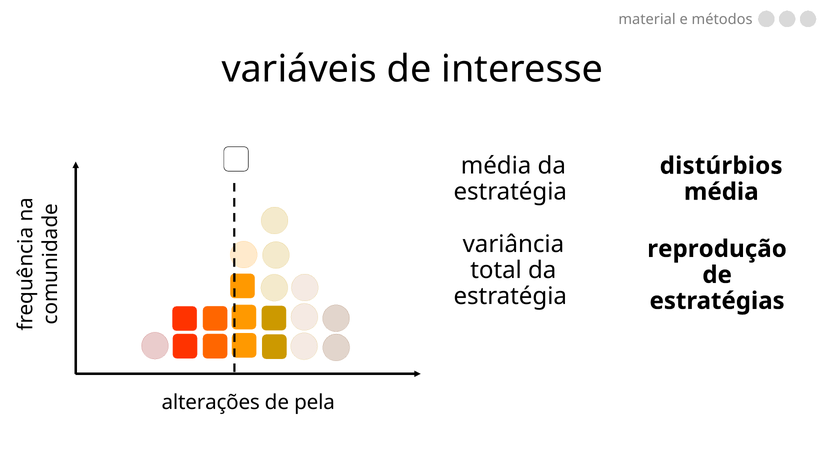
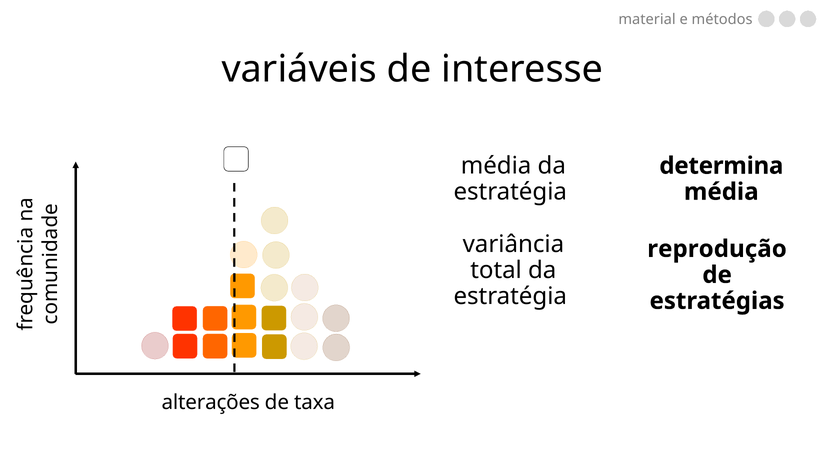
distúrbios: distúrbios -> determina
pela: pela -> taxa
